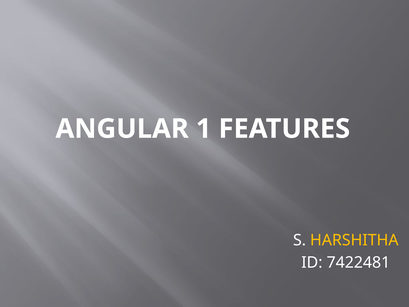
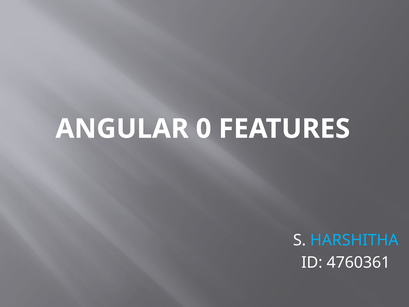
1: 1 -> 0
HARSHITHA colour: yellow -> light blue
7422481: 7422481 -> 4760361
